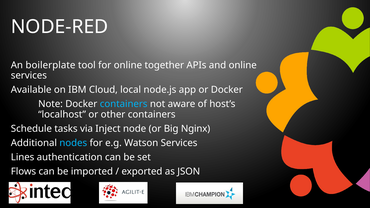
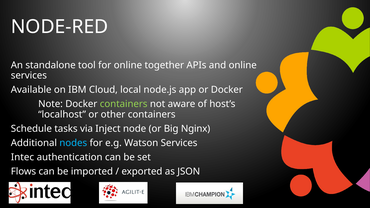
boilerplate: boilerplate -> standalone
containers at (124, 104) colour: light blue -> light green
Lines: Lines -> Intec
